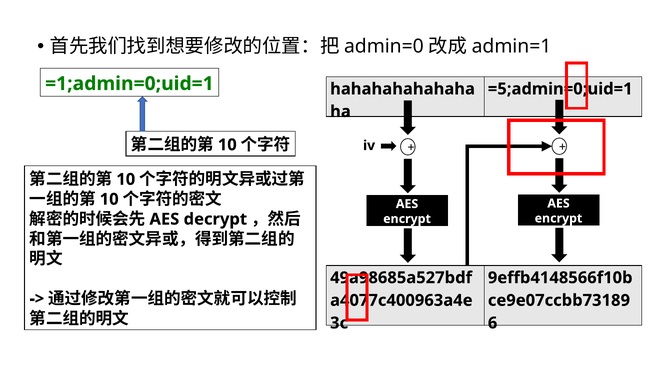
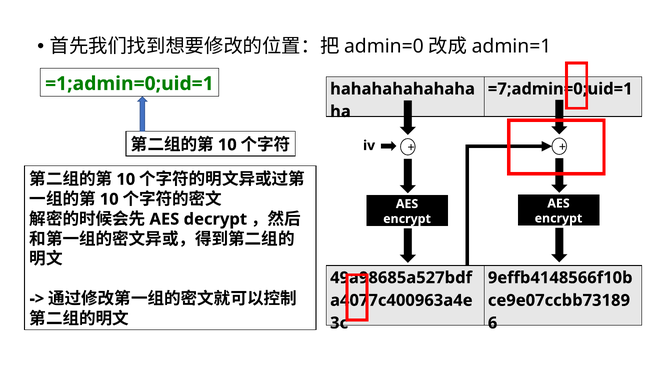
=5;admin=0;uid=1: =5;admin=0;uid=1 -> =7;admin=0;uid=1
